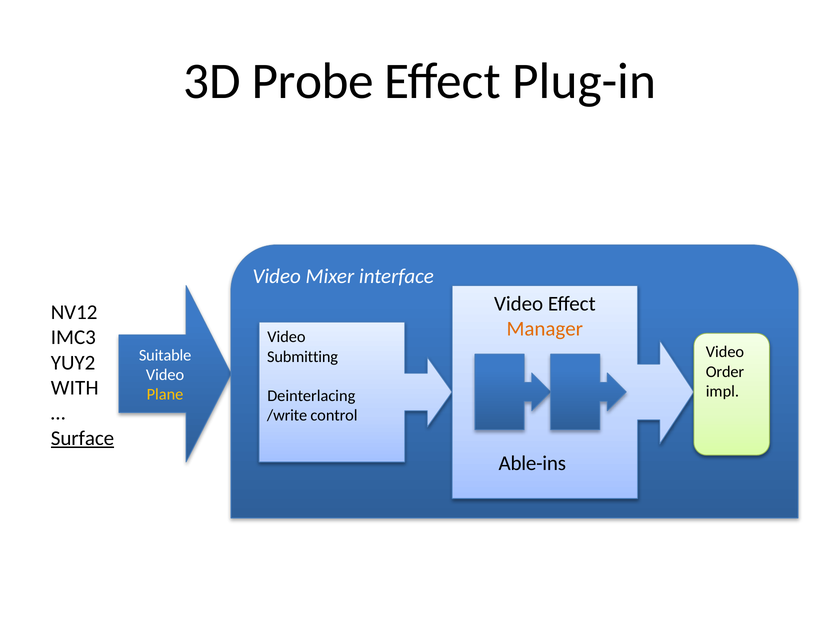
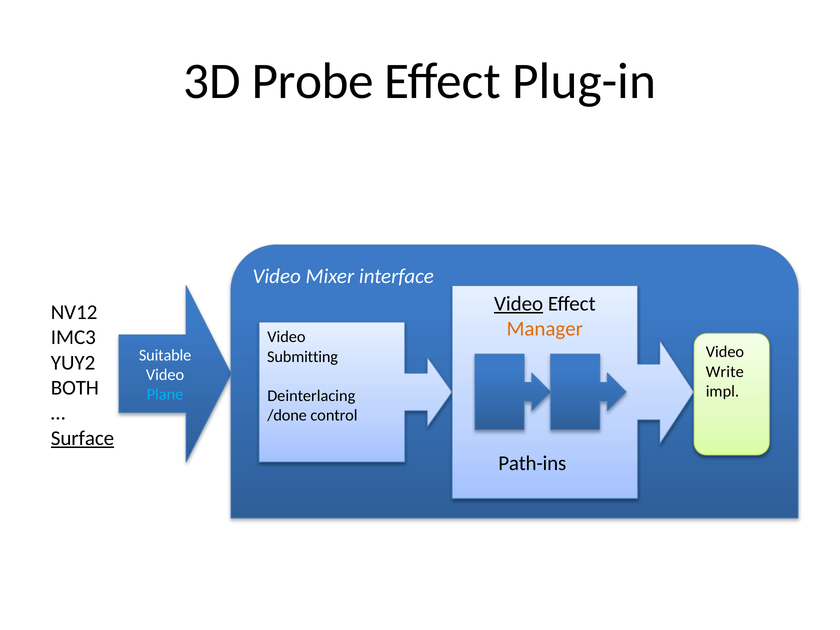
Video at (519, 304) underline: none -> present
Order: Order -> Write
WITH: WITH -> BOTH
Plane colour: yellow -> light blue
/write: /write -> /done
Able-ins: Able-ins -> Path-ins
